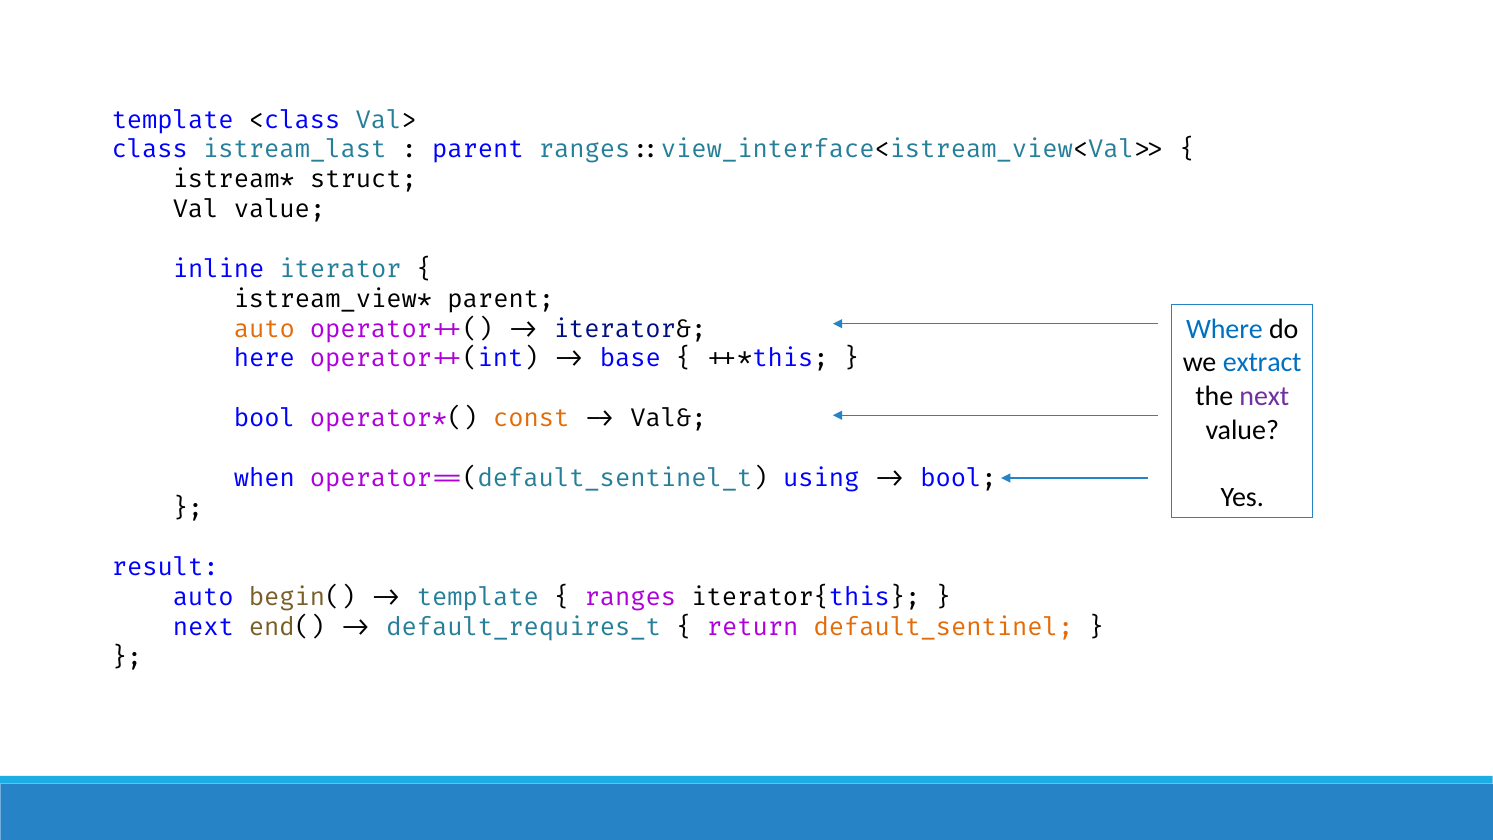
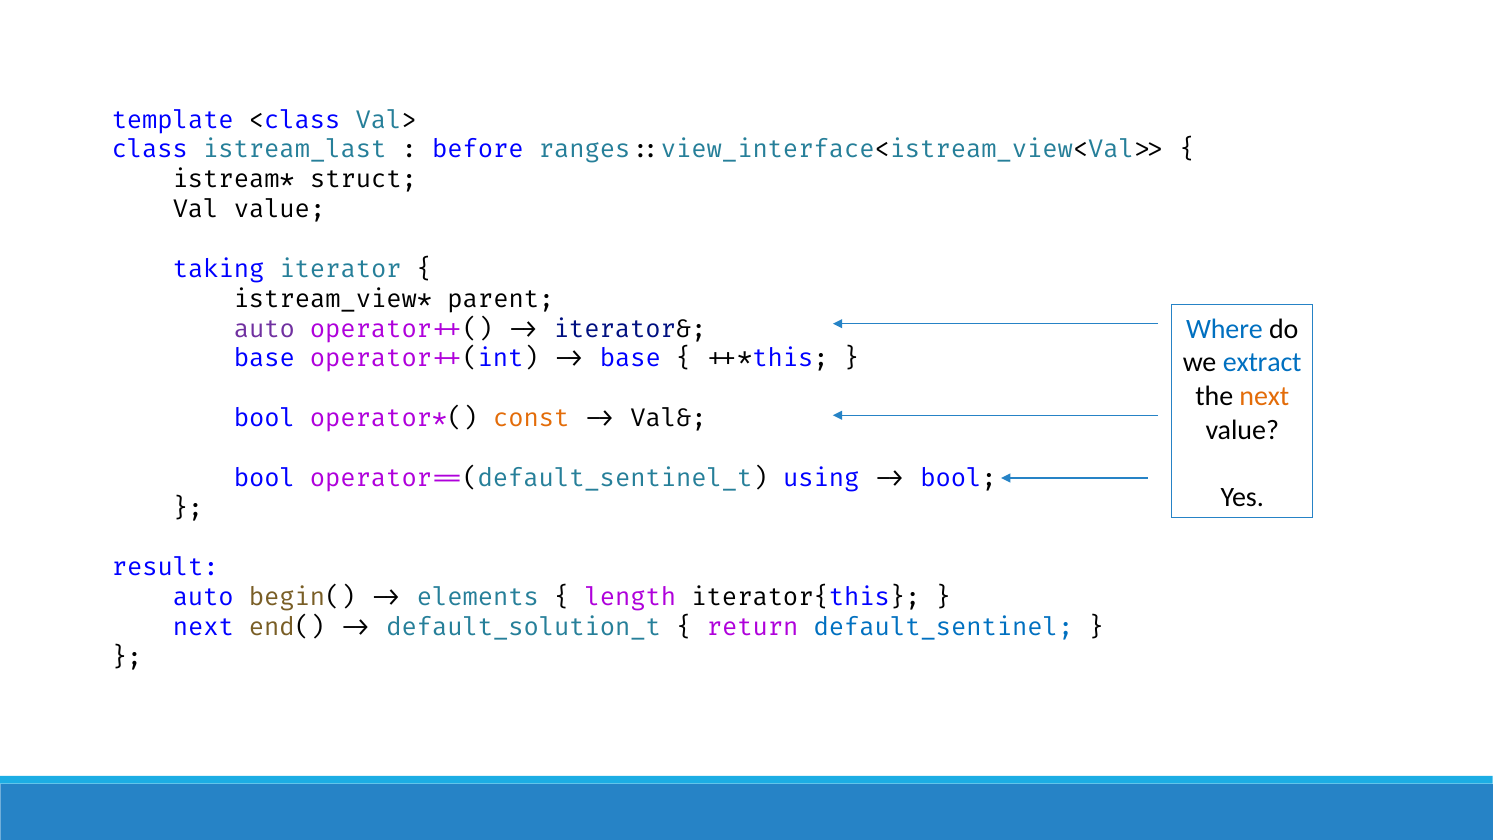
parent at (478, 150): parent -> before
inline: inline -> taking
auto at (264, 329) colour: orange -> purple
here at (264, 359): here -> base
next at (1264, 396) colour: purple -> orange
when at (264, 478): when -> bool
template at (478, 597): template -> elements
ranges: ranges -> length
default_requires_t: default_requires_t -> default_solution_t
default_sentinel colour: orange -> blue
